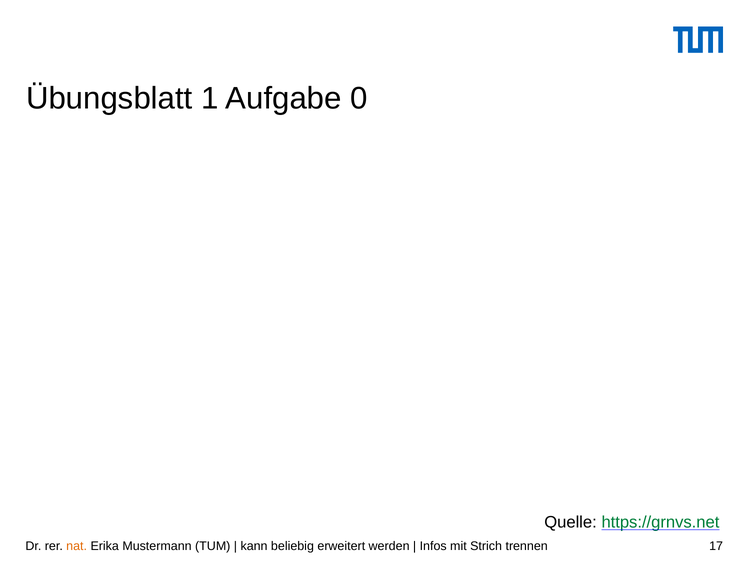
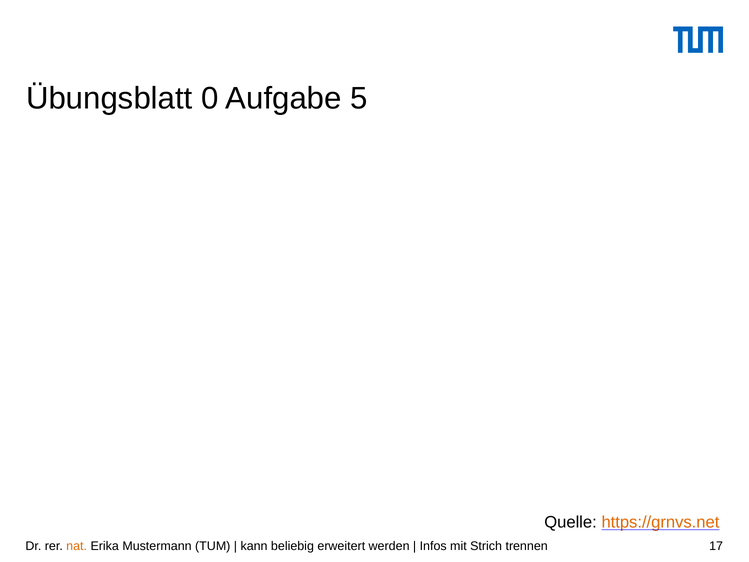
1: 1 -> 0
0: 0 -> 5
https://grnvs.net colour: green -> orange
